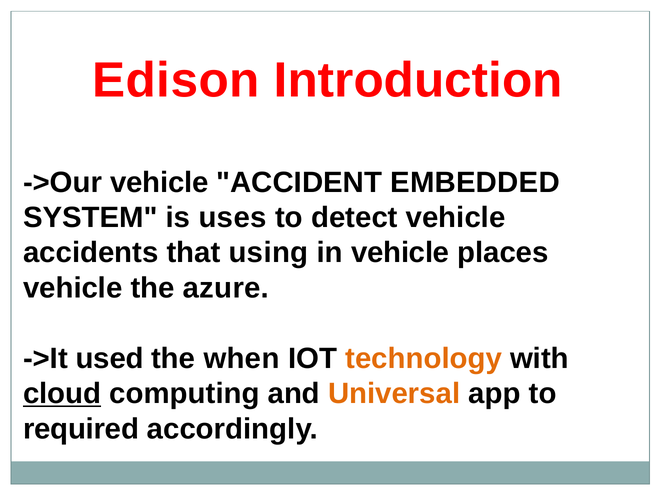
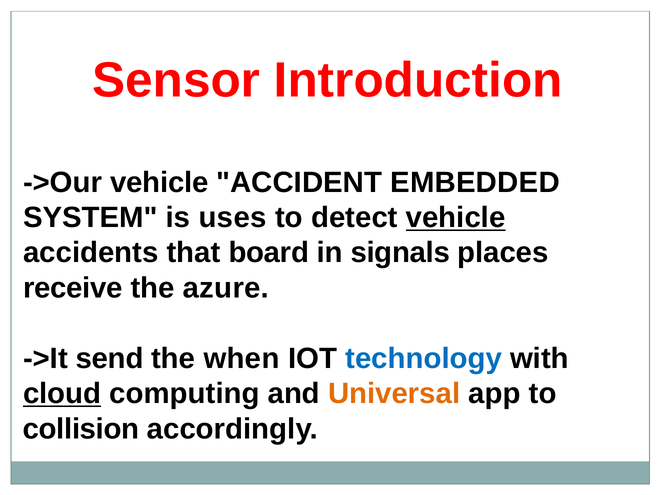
Edison: Edison -> Sensor
vehicle at (456, 218) underline: none -> present
using: using -> board
in vehicle: vehicle -> signals
vehicle at (73, 288): vehicle -> receive
used: used -> send
technology colour: orange -> blue
required: required -> collision
